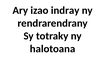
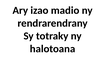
indray: indray -> madio
